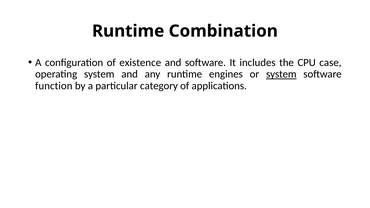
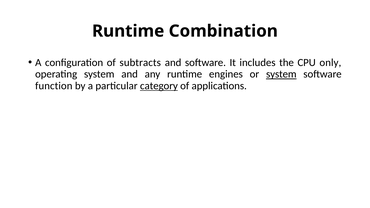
existence: existence -> subtracts
case: case -> only
category underline: none -> present
